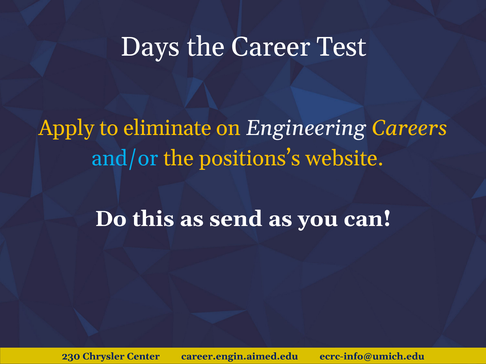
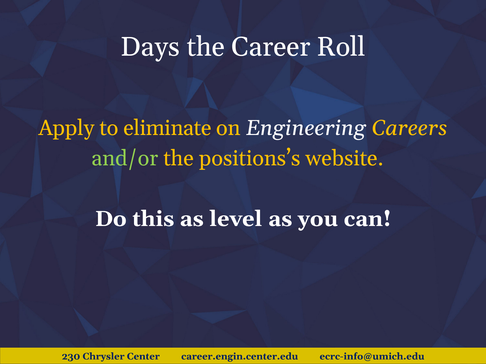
Test: Test -> Roll
and/or colour: light blue -> light green
send: send -> level
career.engin.aimed.edu: career.engin.aimed.edu -> career.engin.center.edu
